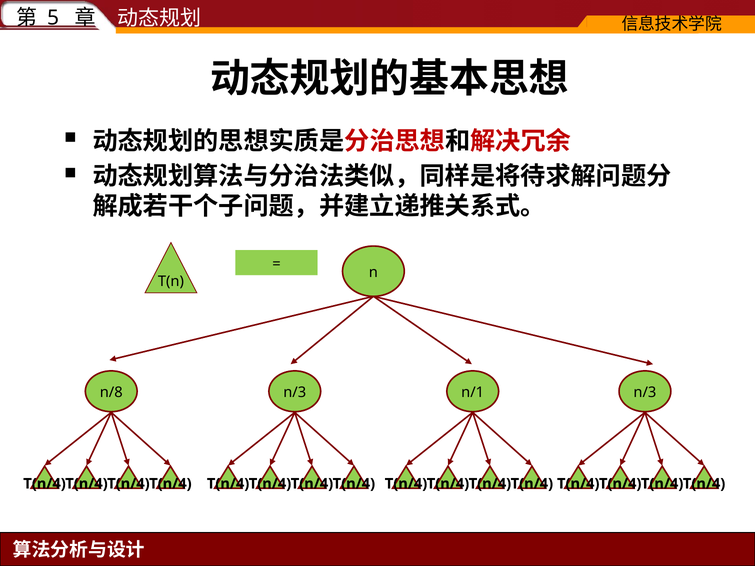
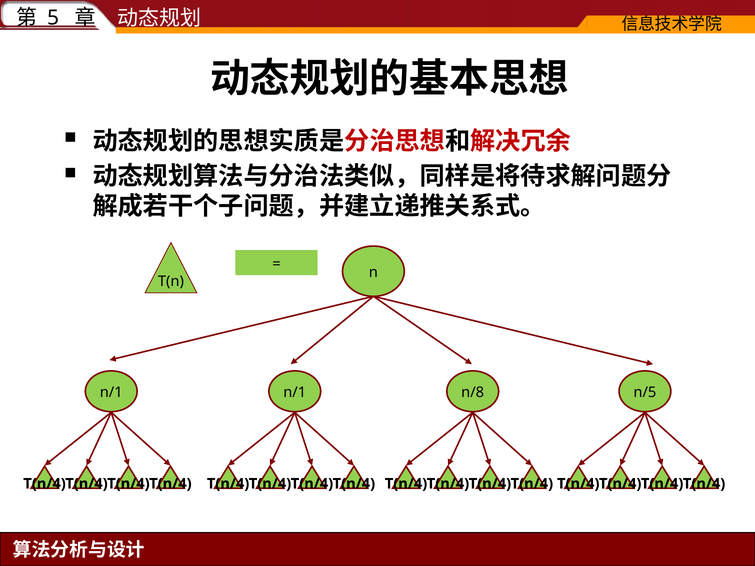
n/8 at (111, 392): n/8 -> n/1
n/3 at (295, 392): n/3 -> n/1
n/1: n/1 -> n/8
n/3 at (645, 392): n/3 -> n/5
